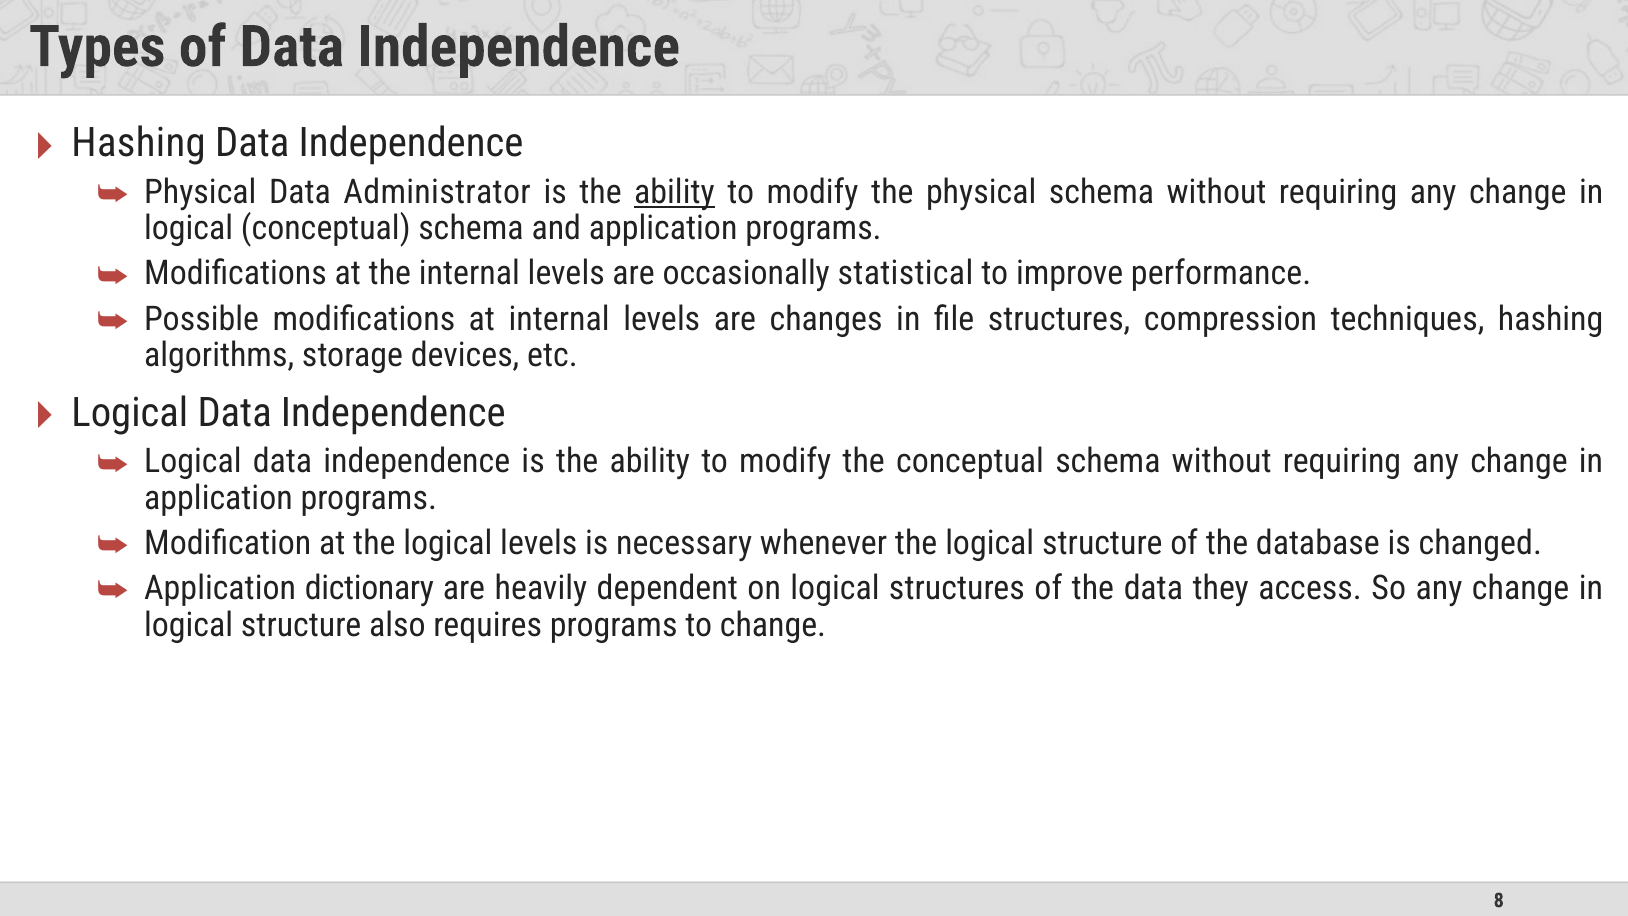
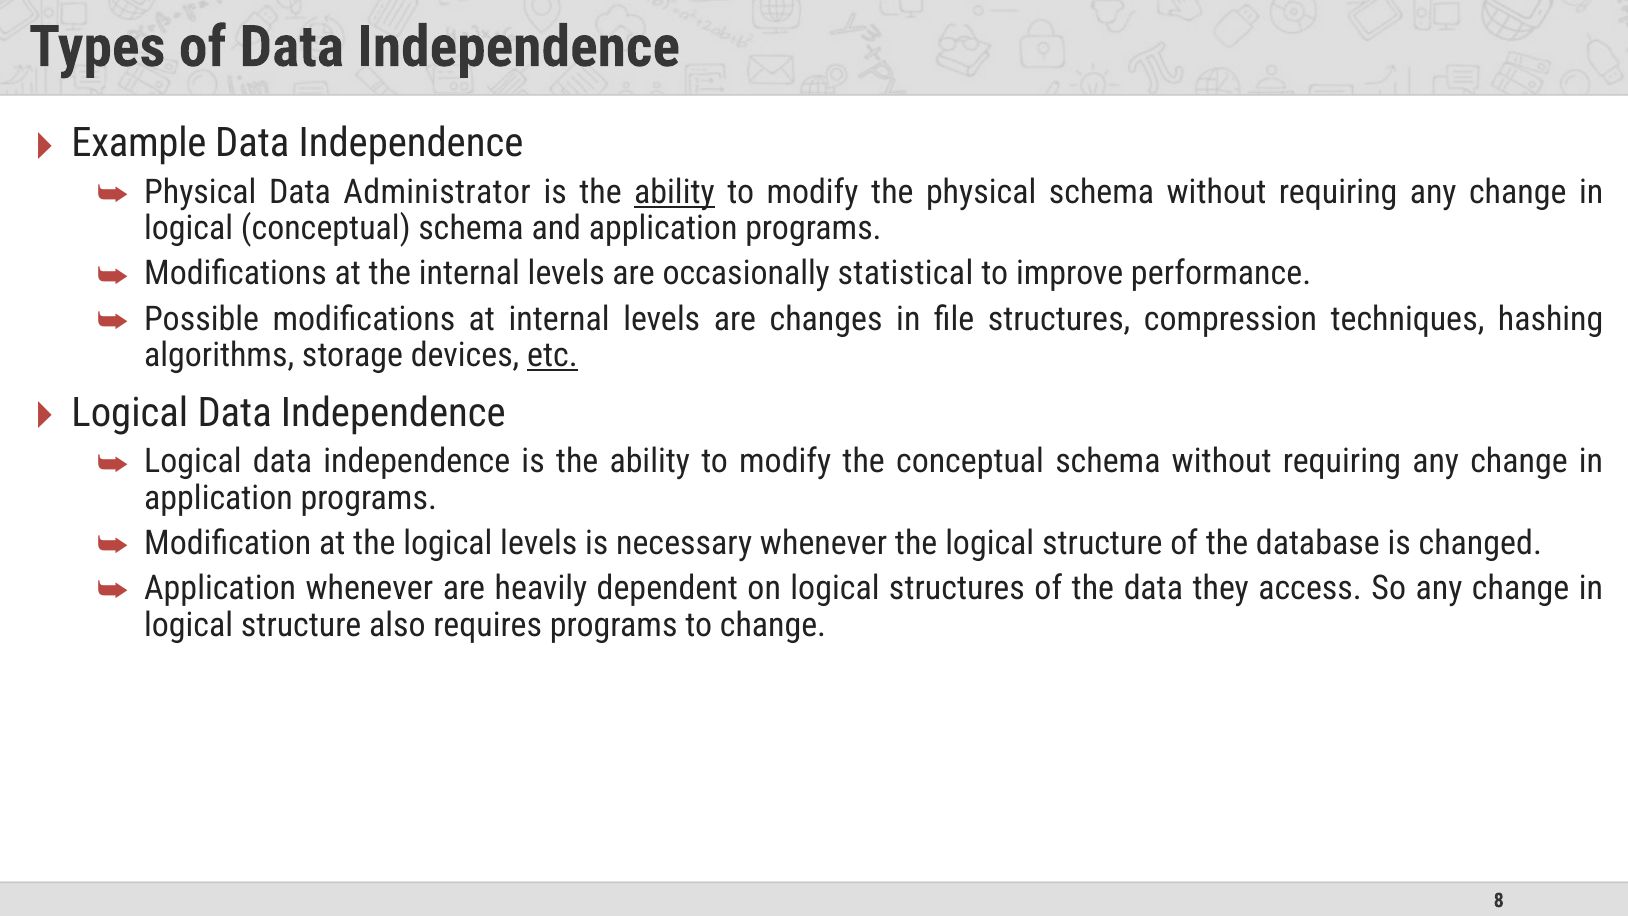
Hashing at (139, 143): Hashing -> Example
etc underline: none -> present
Application dictionary: dictionary -> whenever
